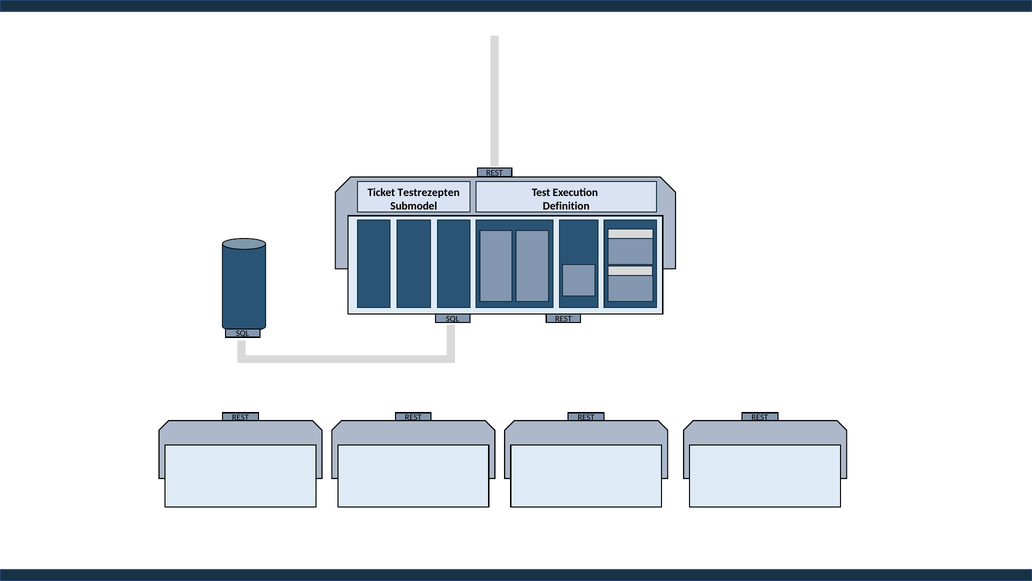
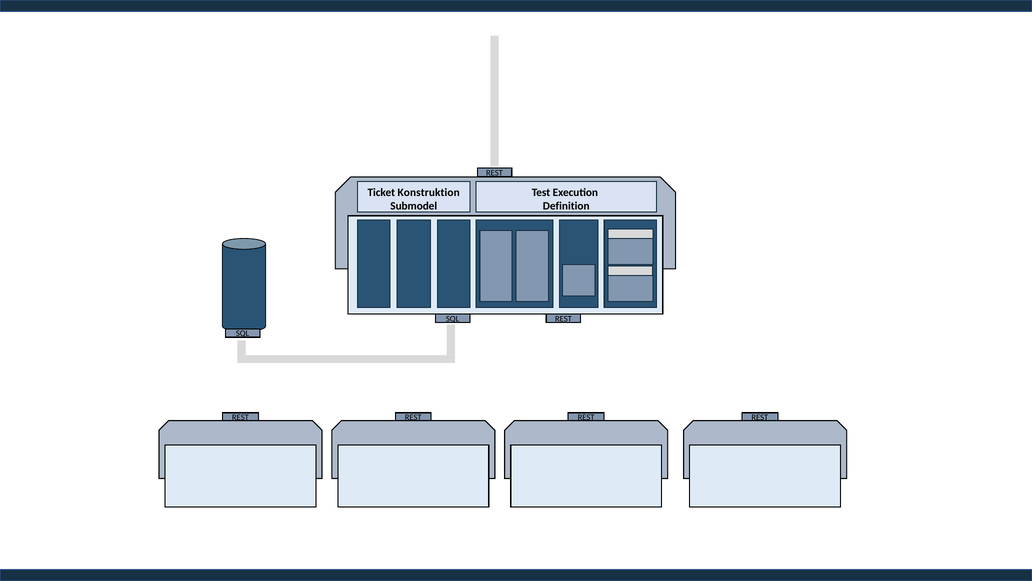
Testrezepten: Testrezepten -> Konstruktion
